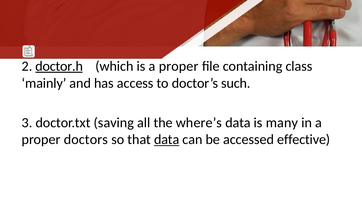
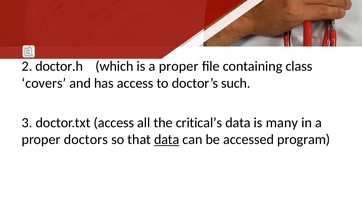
doctor.h underline: present -> none
mainly: mainly -> covers
doctor.txt saving: saving -> access
where’s: where’s -> critical’s
effective: effective -> program
